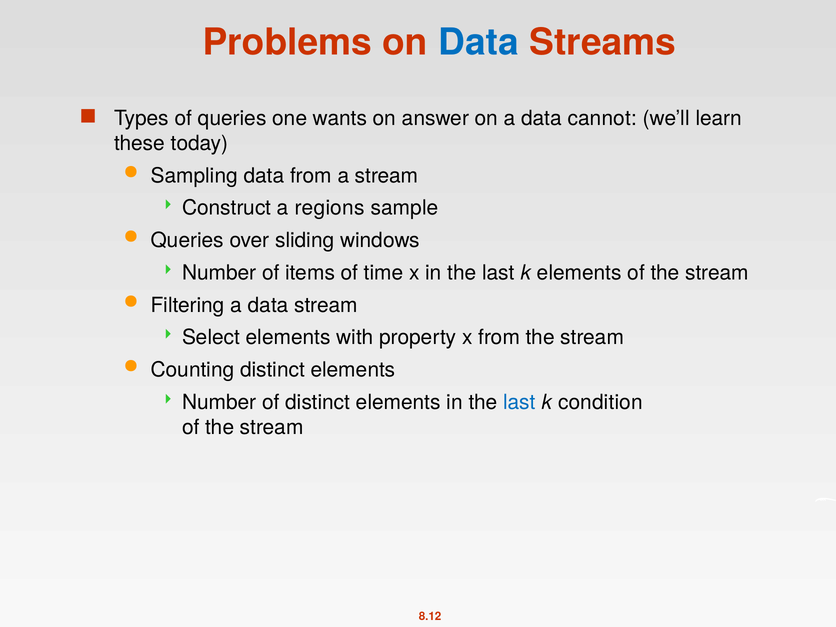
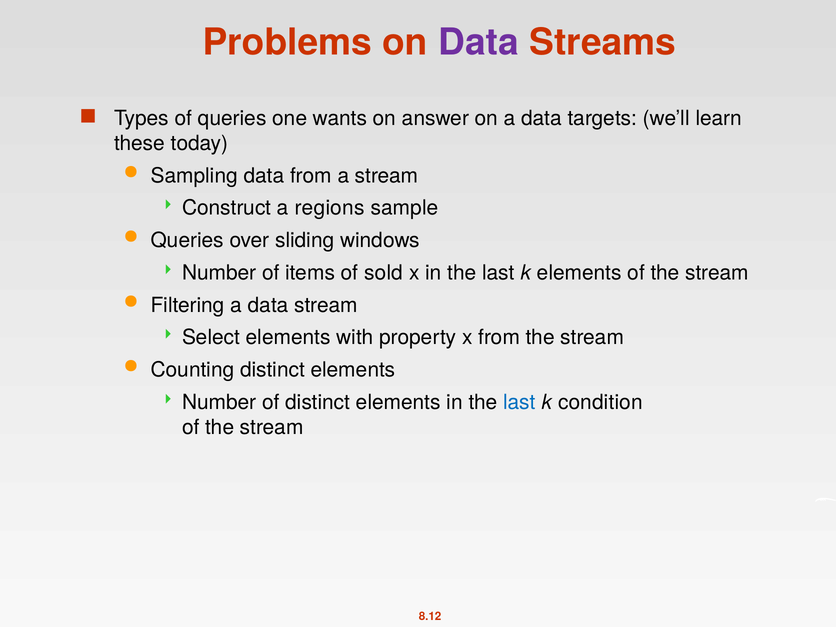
Data at (479, 43) colour: blue -> purple
cannot: cannot -> targets
time: time -> sold
